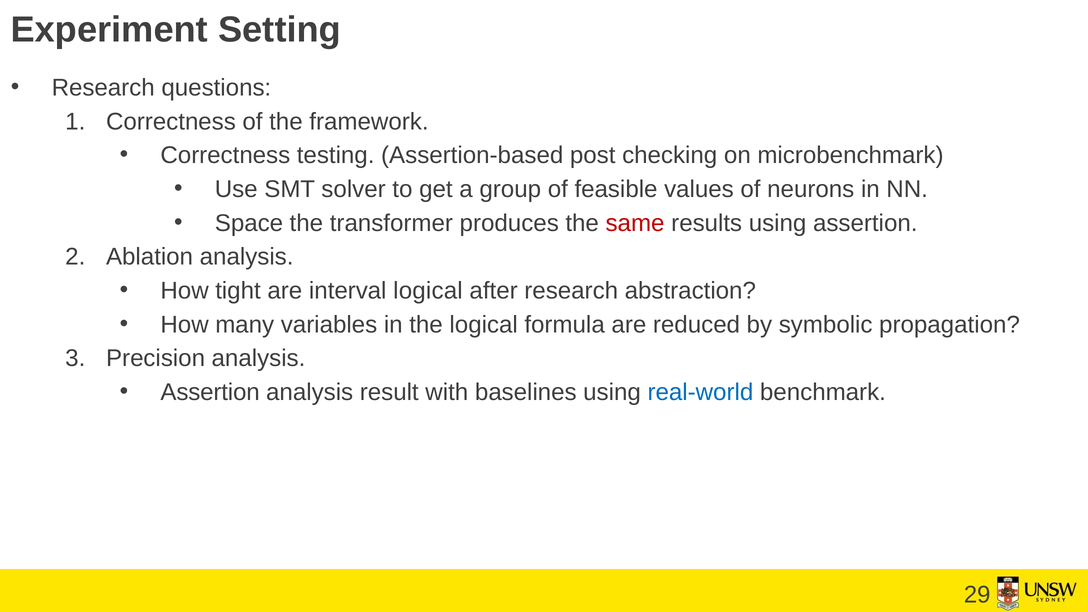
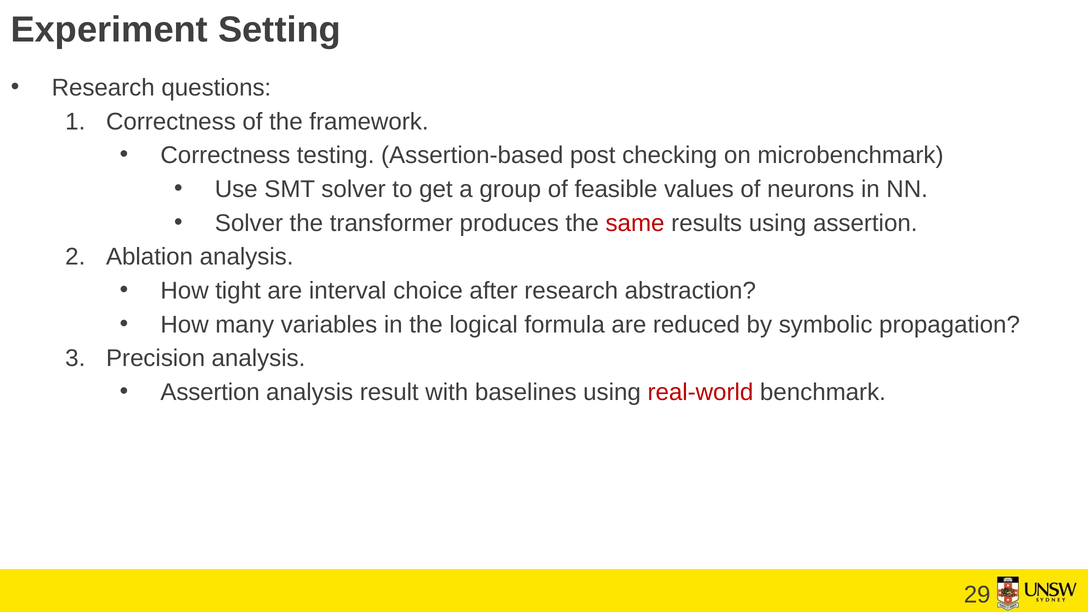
Space at (249, 223): Space -> Solver
interval logical: logical -> choice
real-world colour: blue -> red
